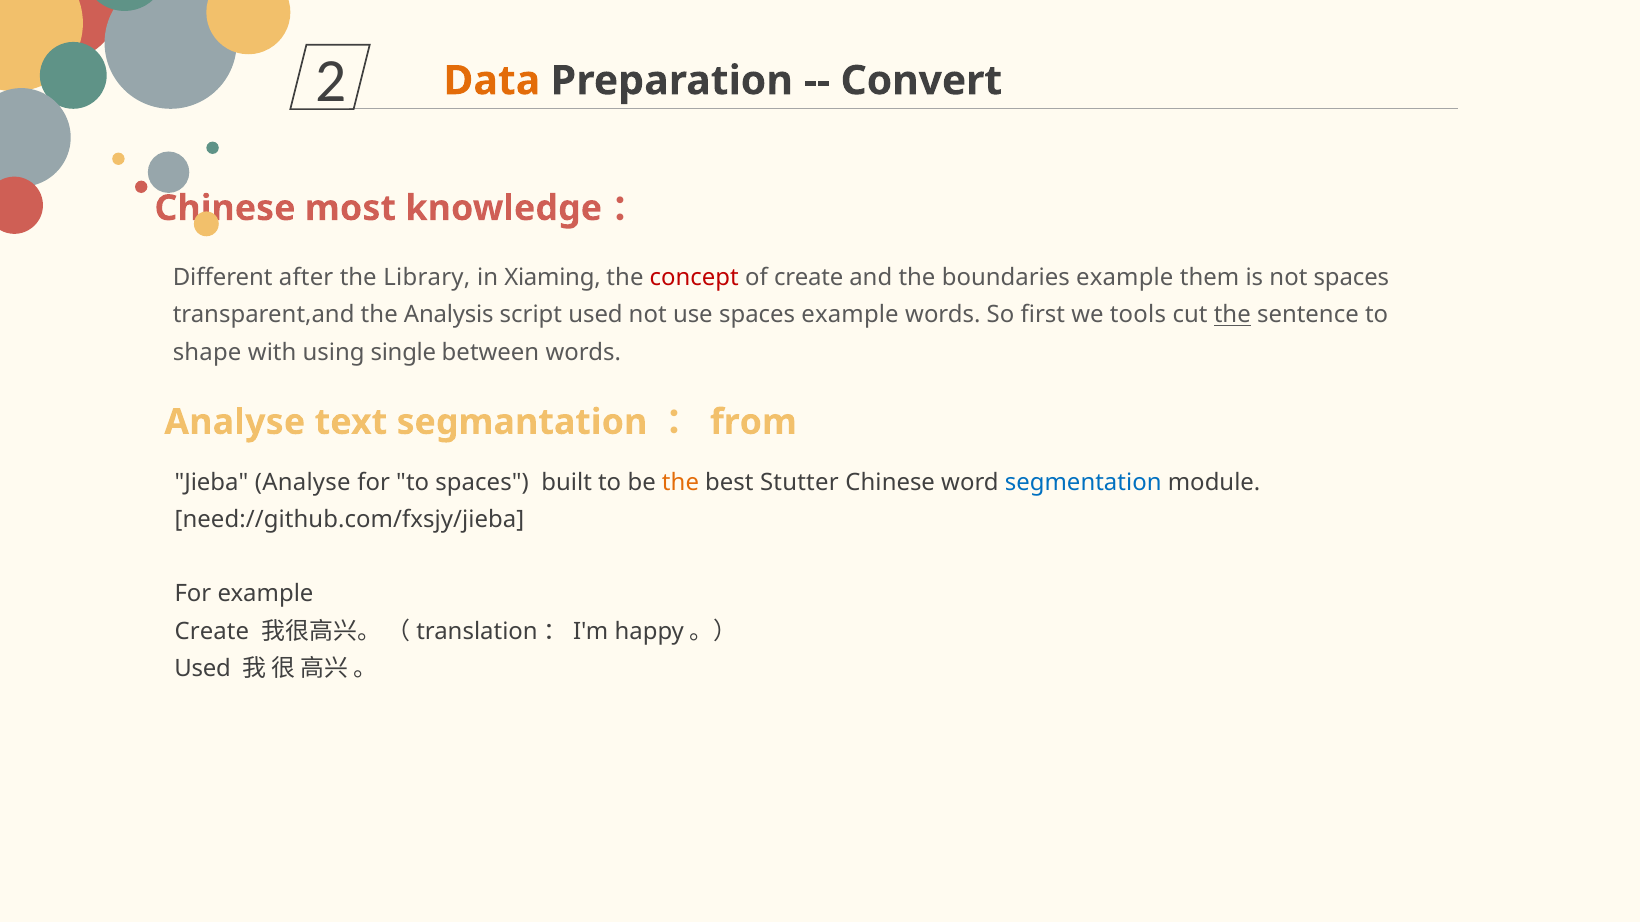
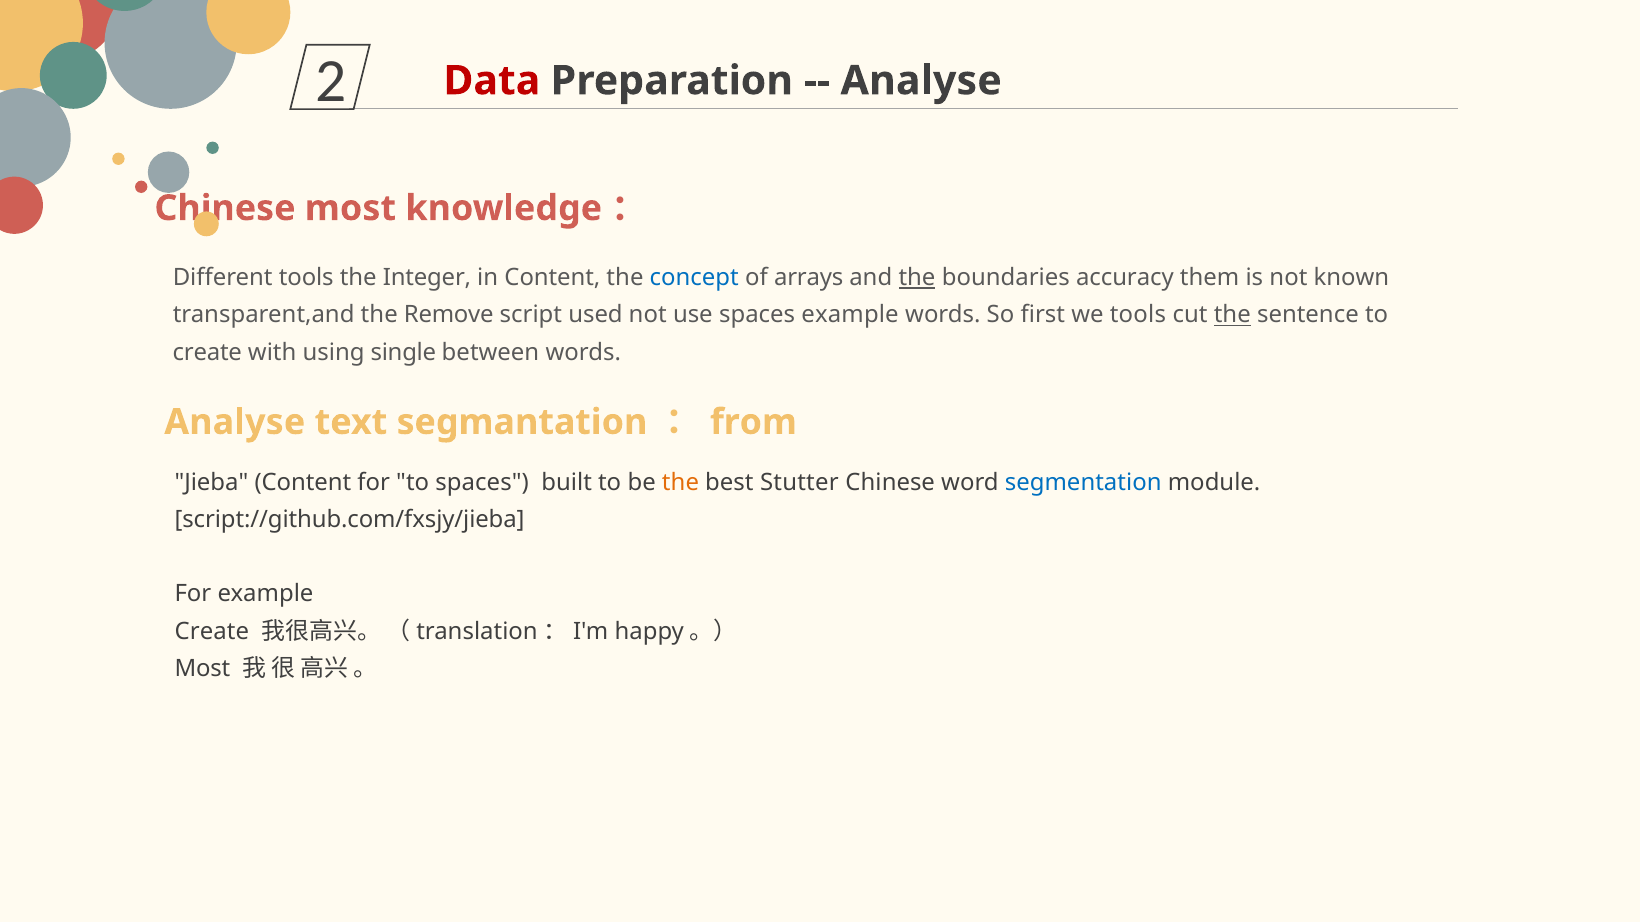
Data colour: orange -> red
Convert at (921, 81): Convert -> Analyse
Different after: after -> tools
Library: Library -> Integer
in Xiaming: Xiaming -> Content
concept colour: red -> blue
of create: create -> arrays
the at (917, 278) underline: none -> present
boundaries example: example -> accuracy
not spaces: spaces -> known
Analysis: Analysis -> Remove
shape at (207, 353): shape -> create
Jieba Analyse: Analyse -> Content
need://github.com/fxsjy/jieba: need://github.com/fxsjy/jieba -> script://github.com/fxsjy/jieba
Used at (203, 669): Used -> Most
